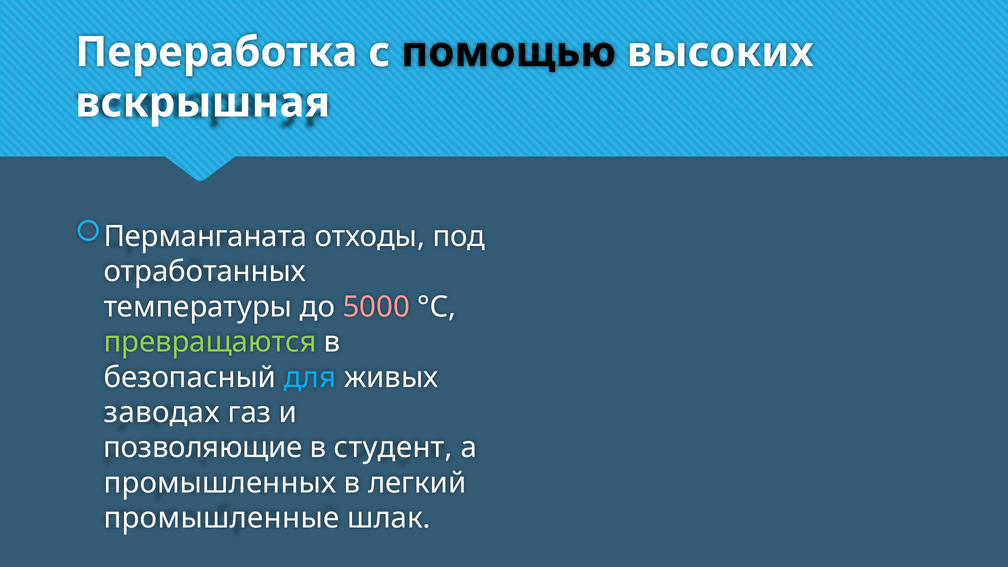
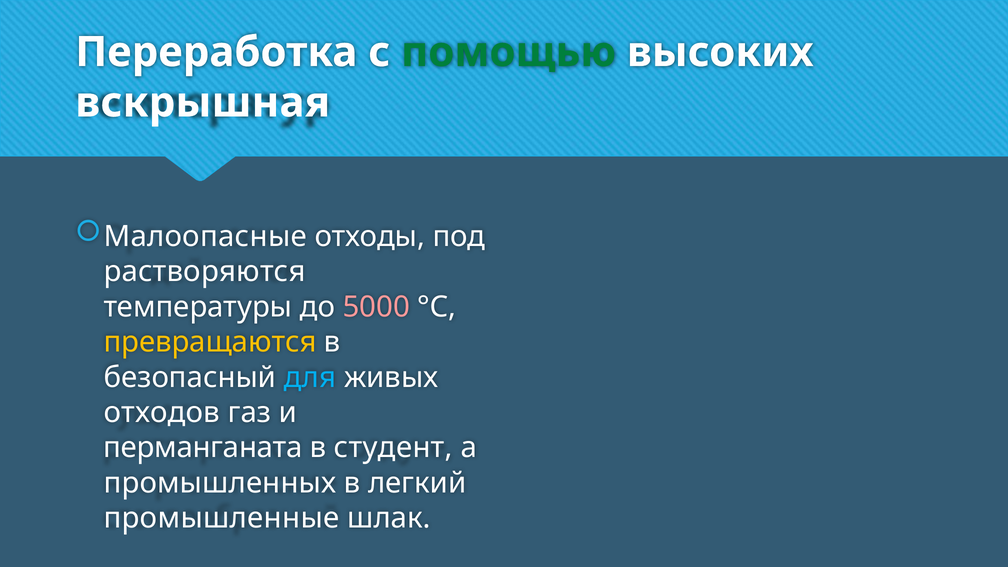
помощью colour: black -> green
Перманганата: Перманганата -> Малоопасные
отработанных: отработанных -> растворяются
превращаются colour: light green -> yellow
заводах: заводах -> отходов
позволяющие: позволяющие -> перманганата
